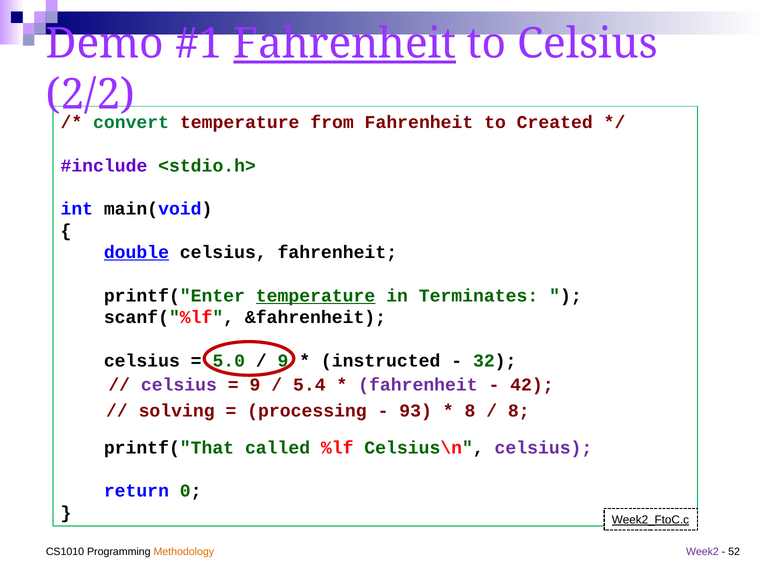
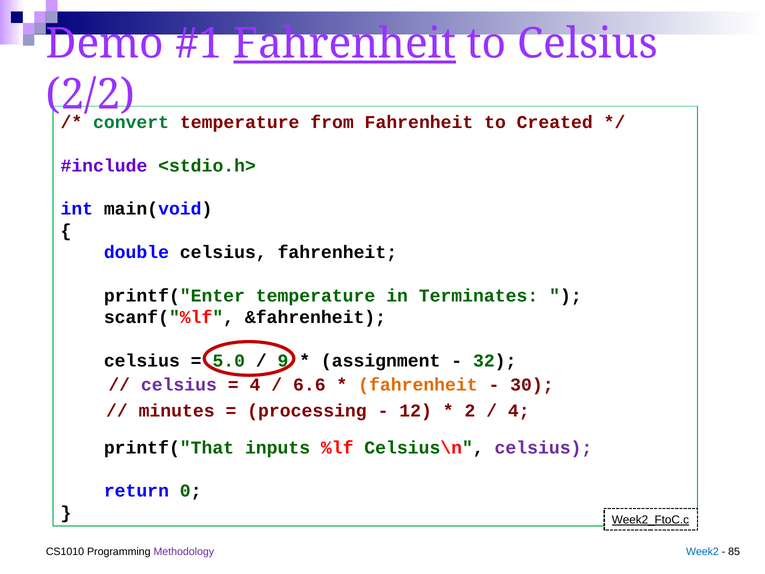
double underline: present -> none
temperature at (316, 296) underline: present -> none
instructed: instructed -> assignment
9 at (255, 385): 9 -> 4
5.4: 5.4 -> 6.6
fahrenheit at (418, 385) colour: purple -> orange
42: 42 -> 30
solving: solving -> minutes
93: 93 -> 12
8 at (470, 411): 8 -> 2
8 at (519, 411): 8 -> 4
called: called -> inputs
Methodology colour: orange -> purple
Week2 colour: purple -> blue
52: 52 -> 85
